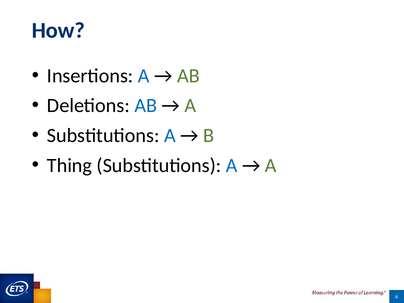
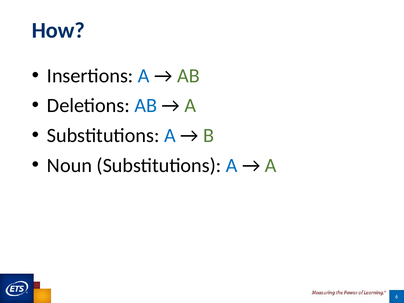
Thing: Thing -> Noun
